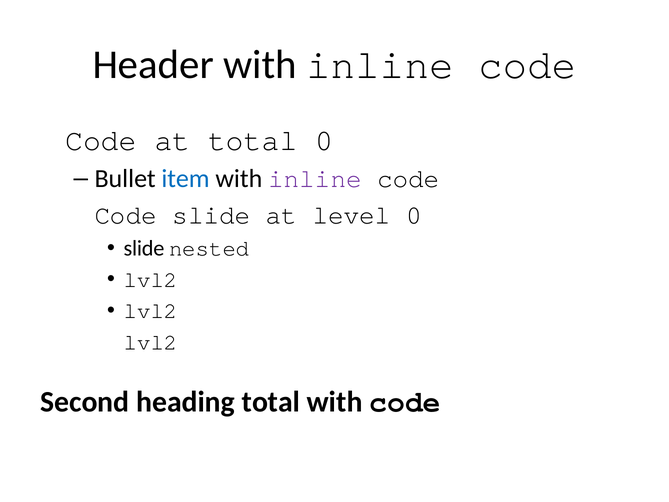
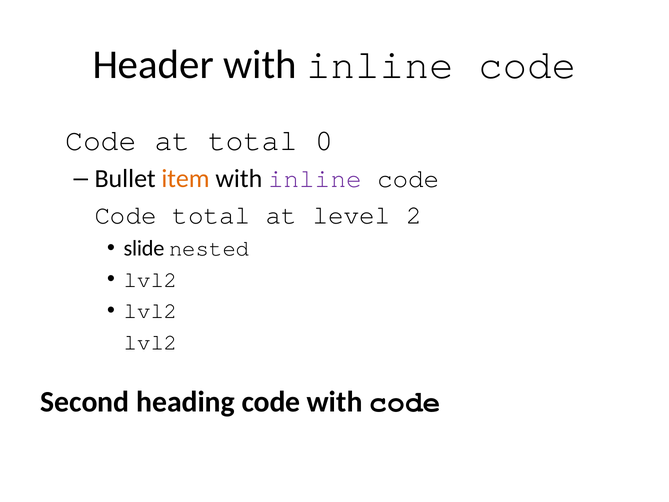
item colour: blue -> orange
Code slide: slide -> total
level 0: 0 -> 2
heading total: total -> code
